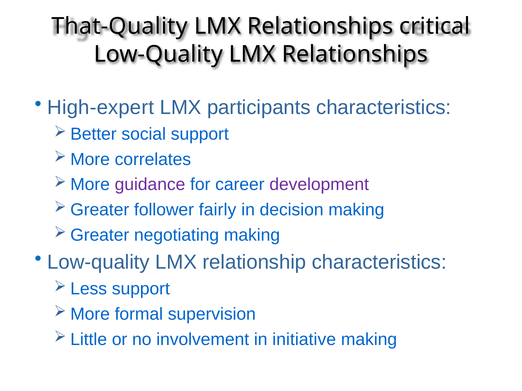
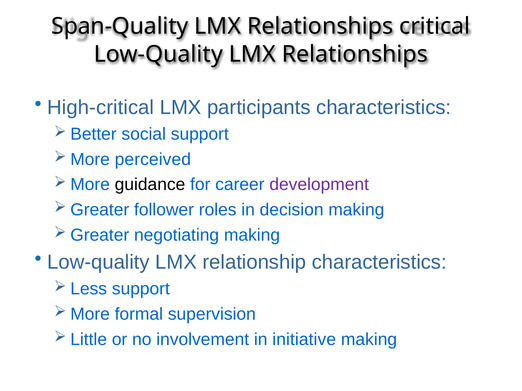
That-Quality: That-Quality -> Span-Quality
High-expert: High-expert -> High-critical
correlates: correlates -> perceived
guidance colour: purple -> black
fairly: fairly -> roles
